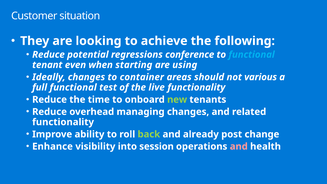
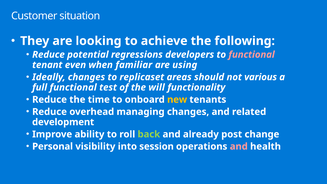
conference: conference -> developers
functional at (252, 55) colour: light blue -> pink
starting: starting -> familiar
container: container -> replicaset
live: live -> will
new colour: light green -> yellow
functionality at (63, 122): functionality -> development
Enhance: Enhance -> Personal
